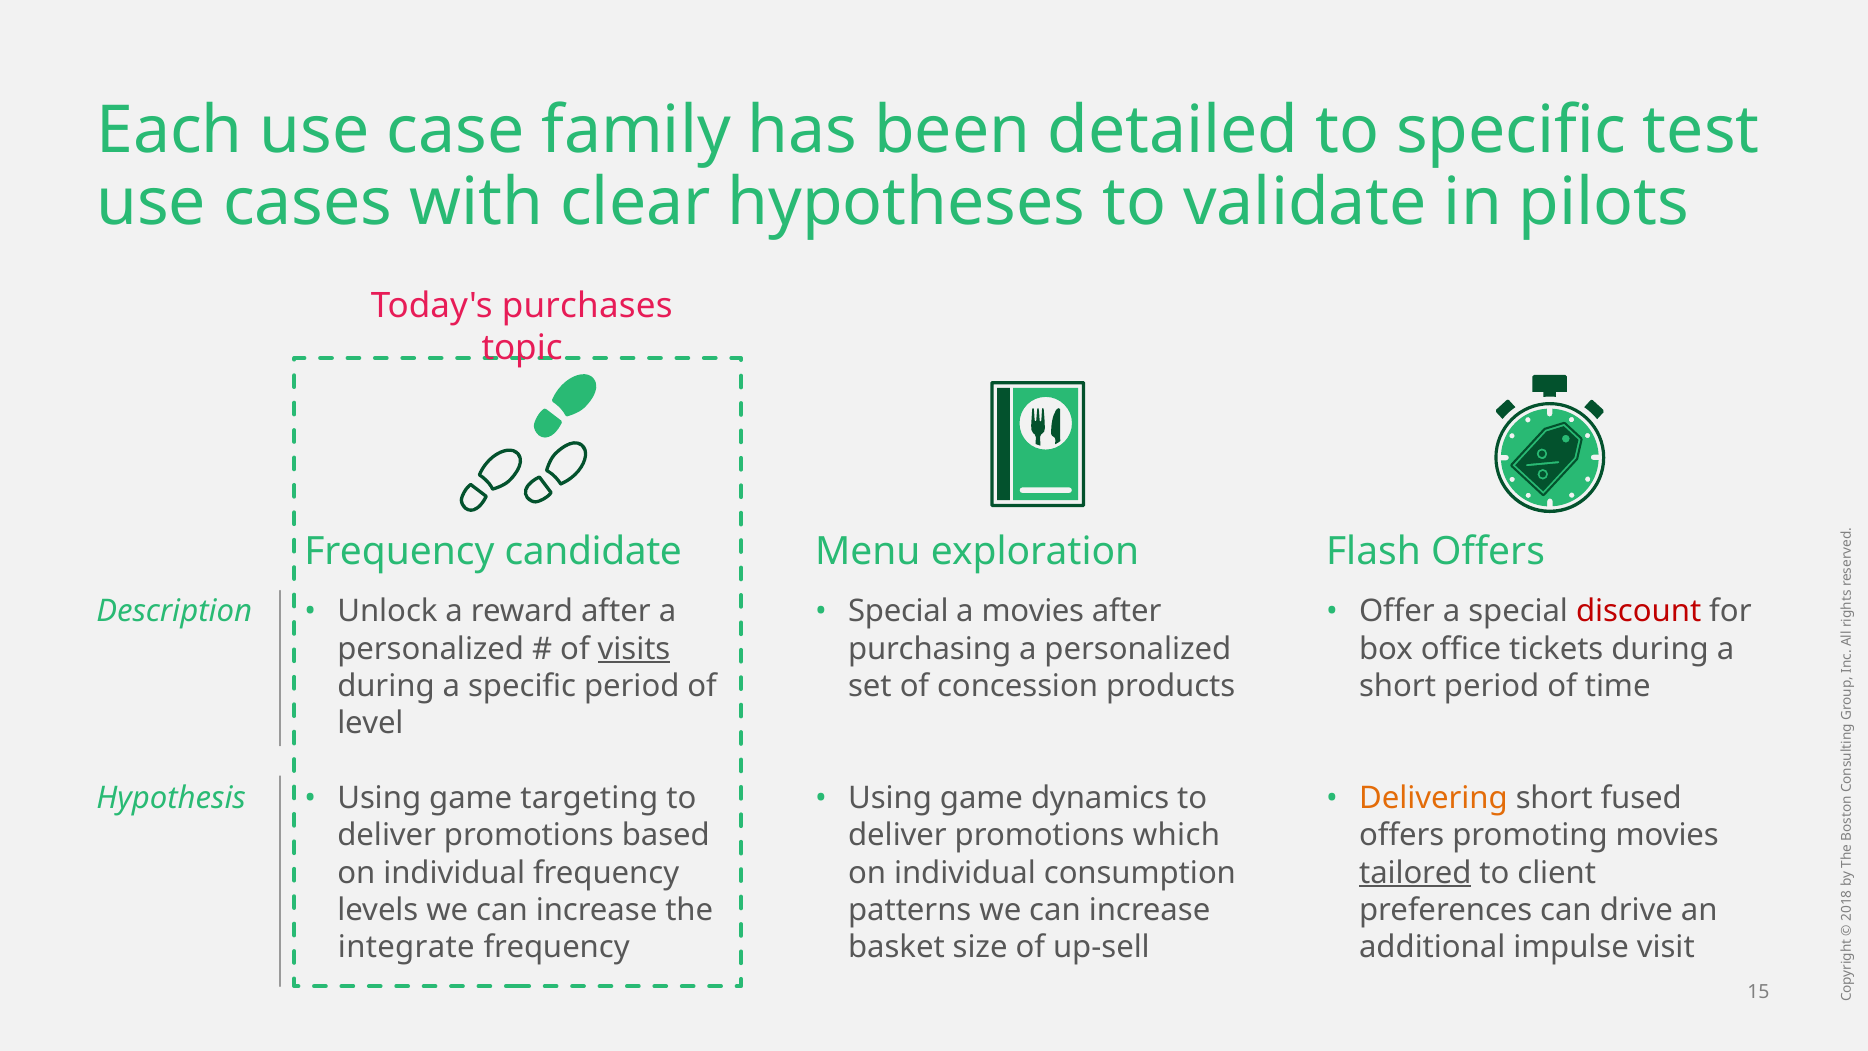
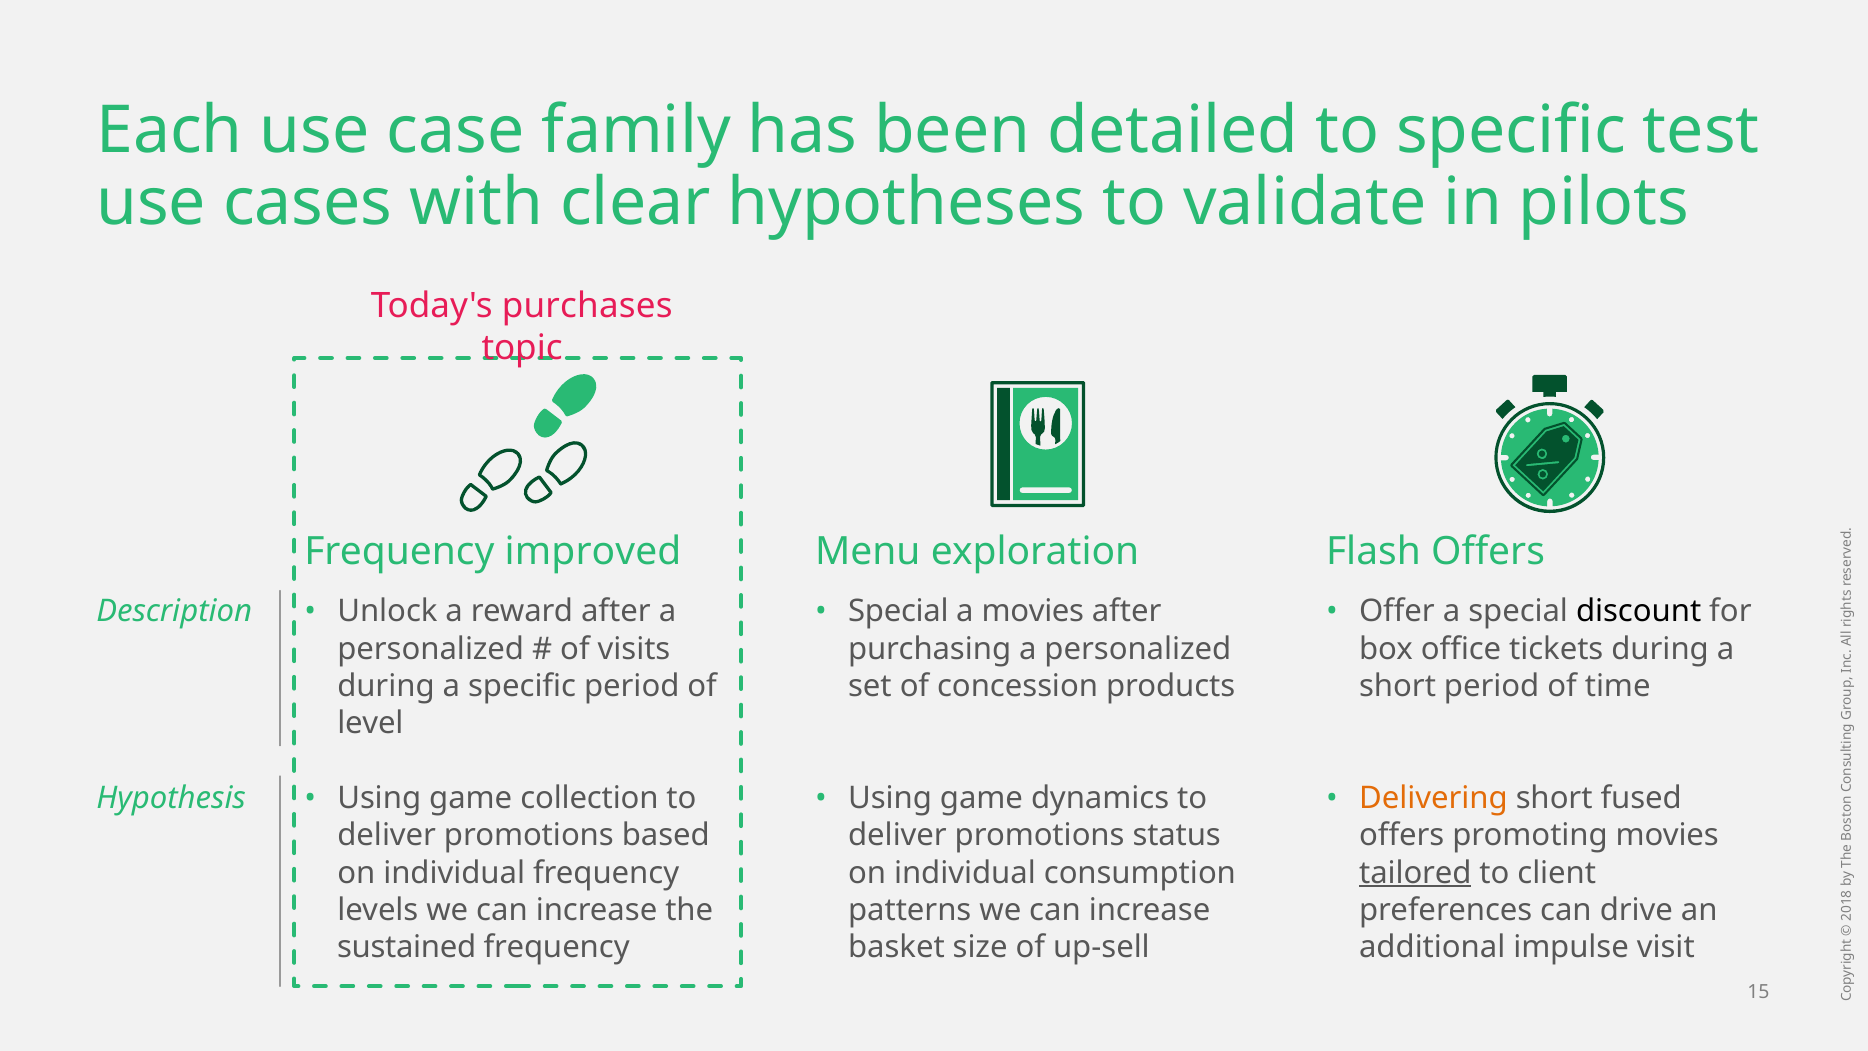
candidate: candidate -> improved
discount colour: red -> black
visits underline: present -> none
targeting: targeting -> collection
which: which -> status
integrate: integrate -> sustained
